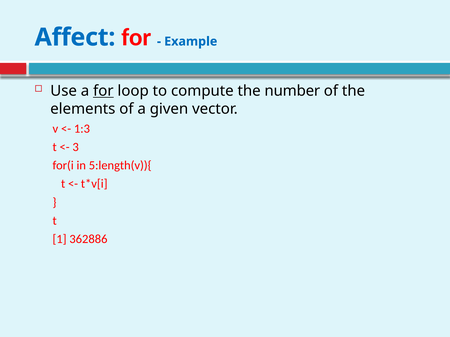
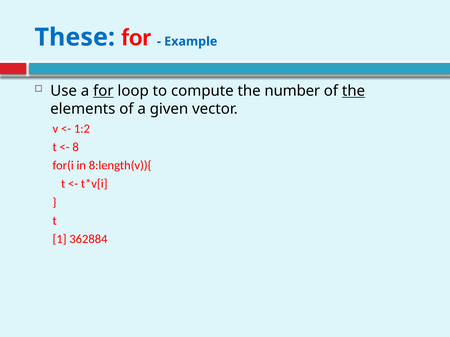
Affect: Affect -> These
the at (353, 91) underline: none -> present
1:3: 1:3 -> 1:2
3: 3 -> 8
5:length(v)){: 5:length(v)){ -> 8:length(v)){
362886: 362886 -> 362884
